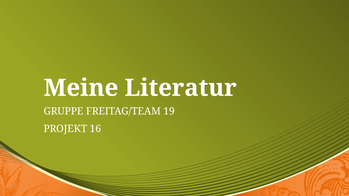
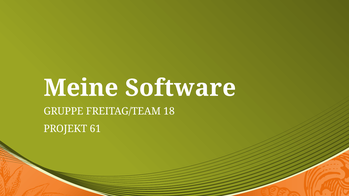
Literatur: Literatur -> Software
19: 19 -> 18
16: 16 -> 61
